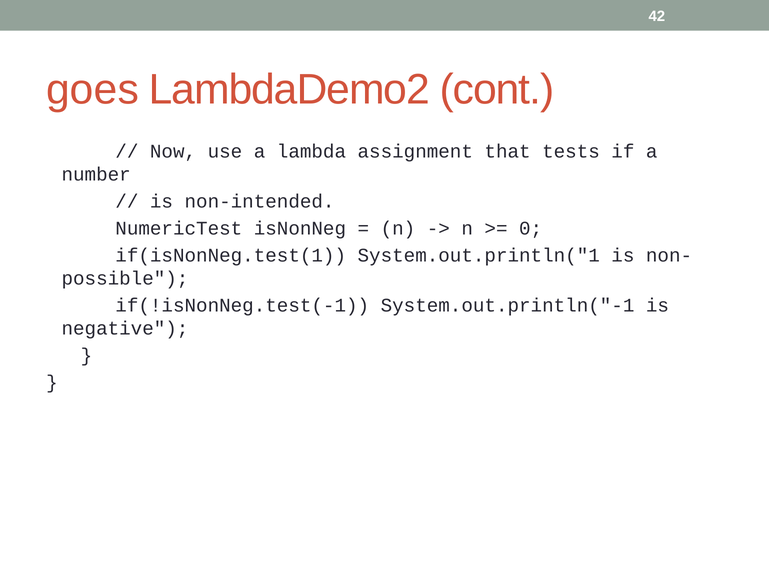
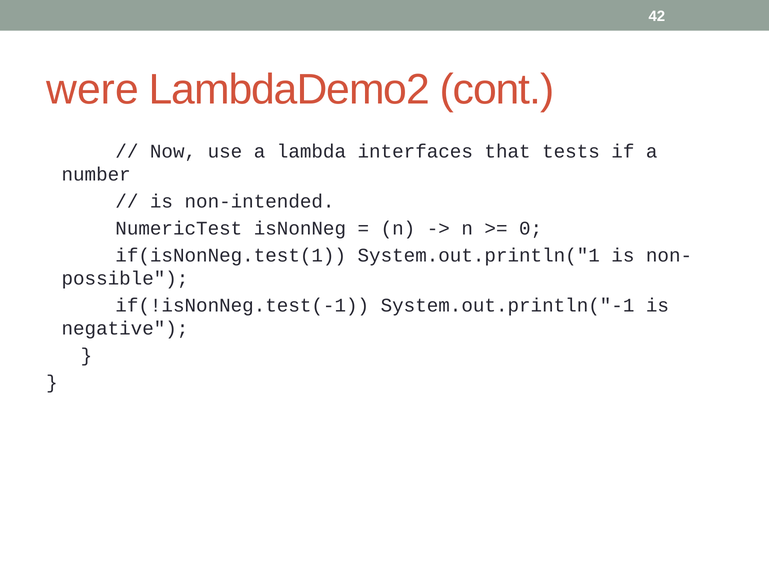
goes: goes -> were
assignment: assignment -> interfaces
